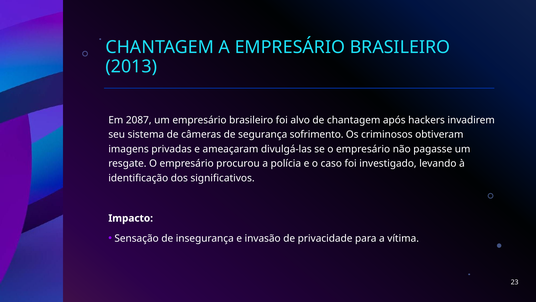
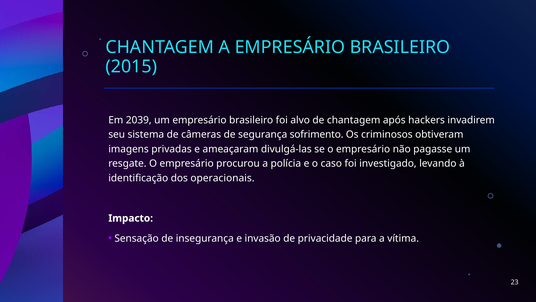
2013: 2013 -> 2015
2087: 2087 -> 2039
significativos: significativos -> operacionais
